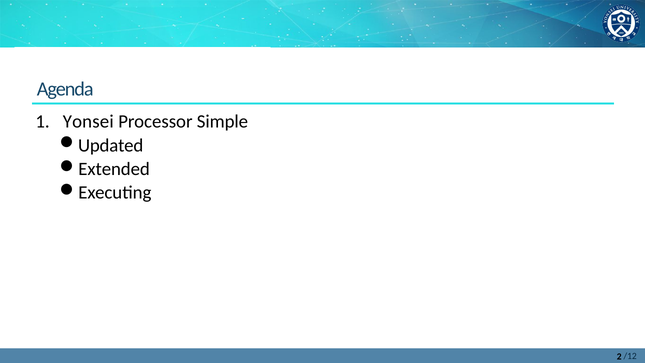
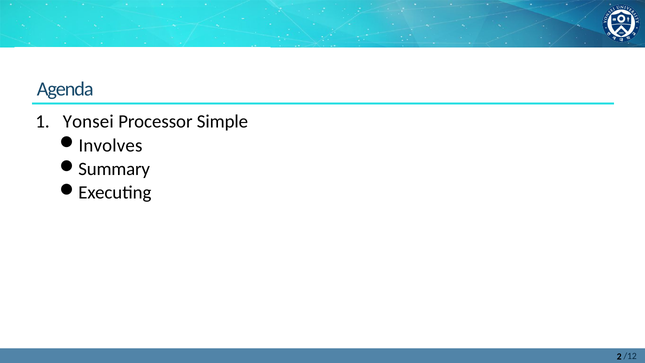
Updated: Updated -> Involves
Extended: Extended -> Summary
